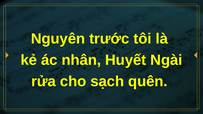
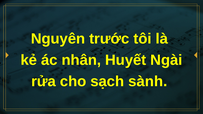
quên: quên -> sành
